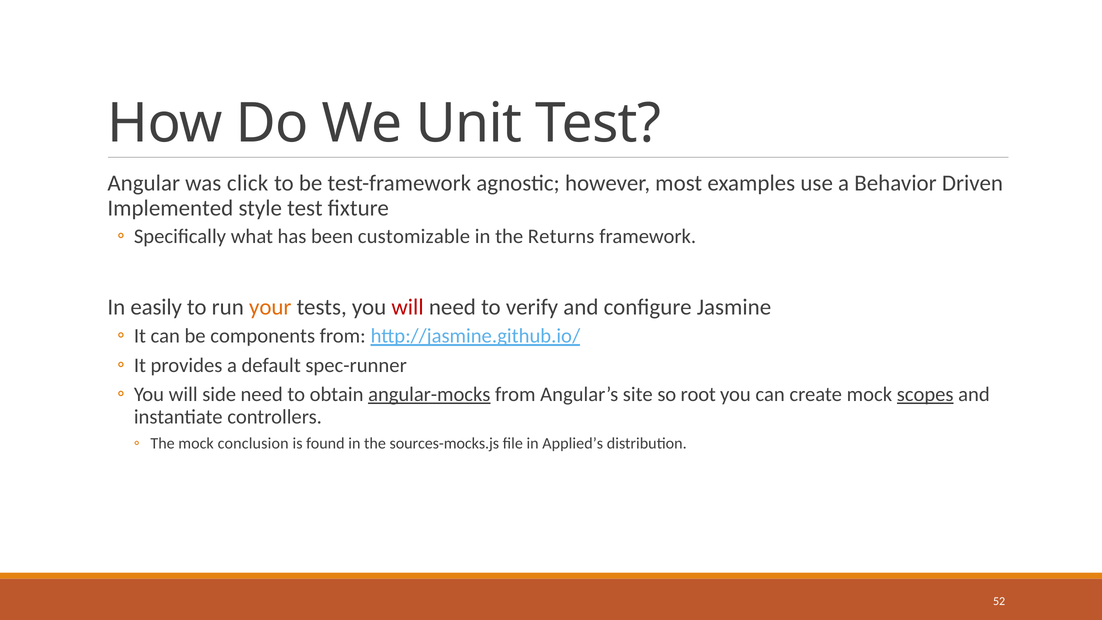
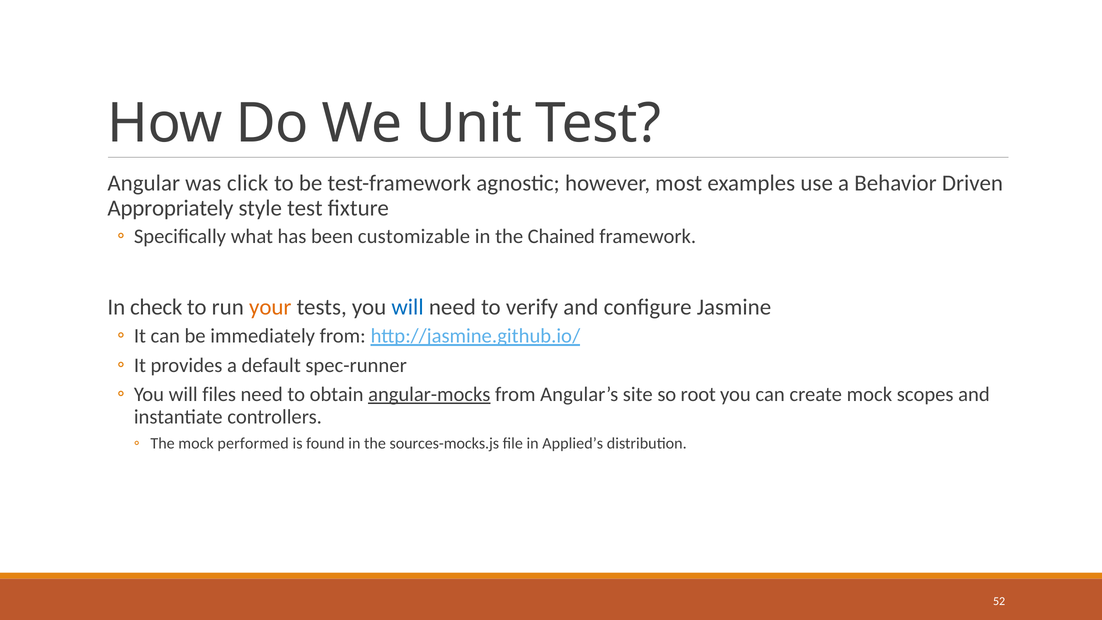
Implemented: Implemented -> Appropriately
Returns: Returns -> Chained
easily: easily -> check
will at (408, 307) colour: red -> blue
components: components -> immediately
side: side -> files
scopes underline: present -> none
conclusion: conclusion -> performed
